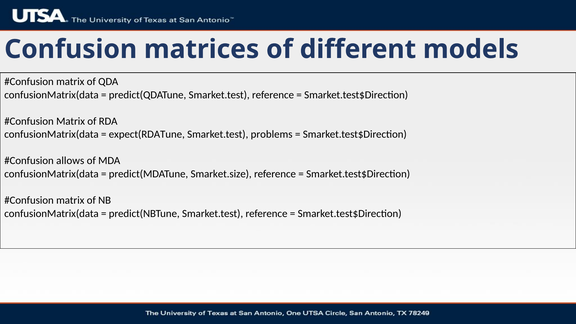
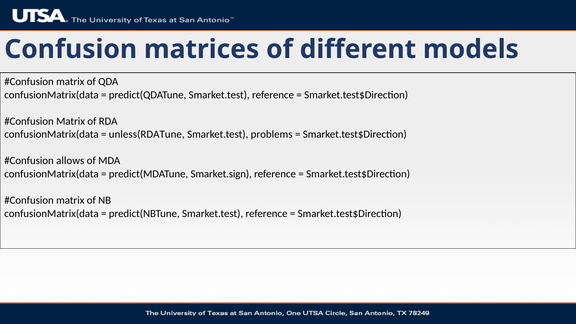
expect(RDATune: expect(RDATune -> unless(RDATune
Smarket.size: Smarket.size -> Smarket.sign
